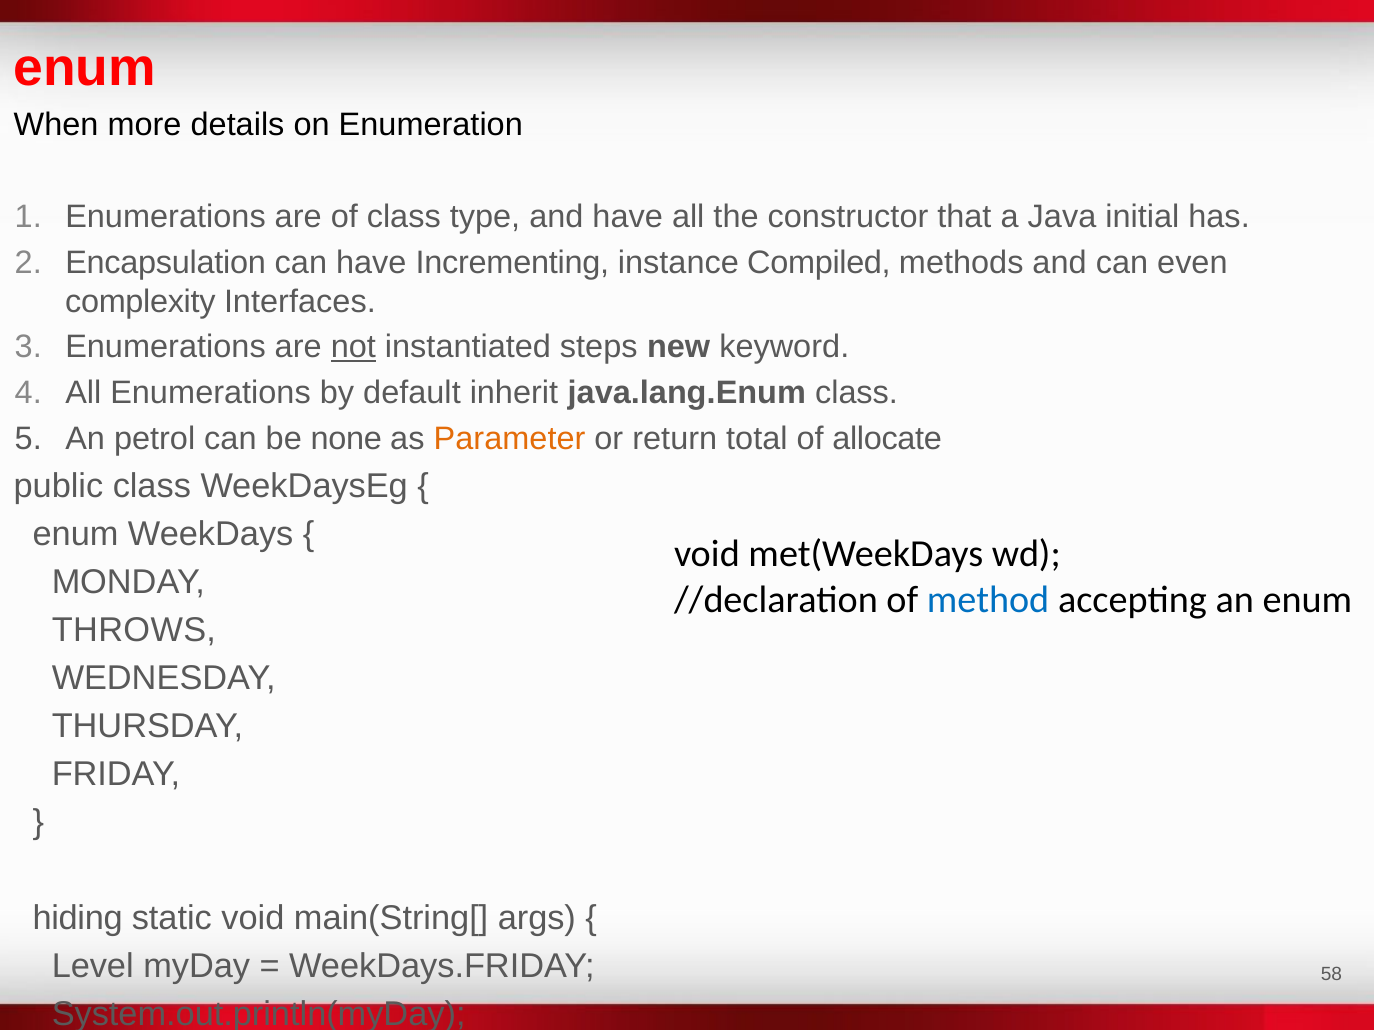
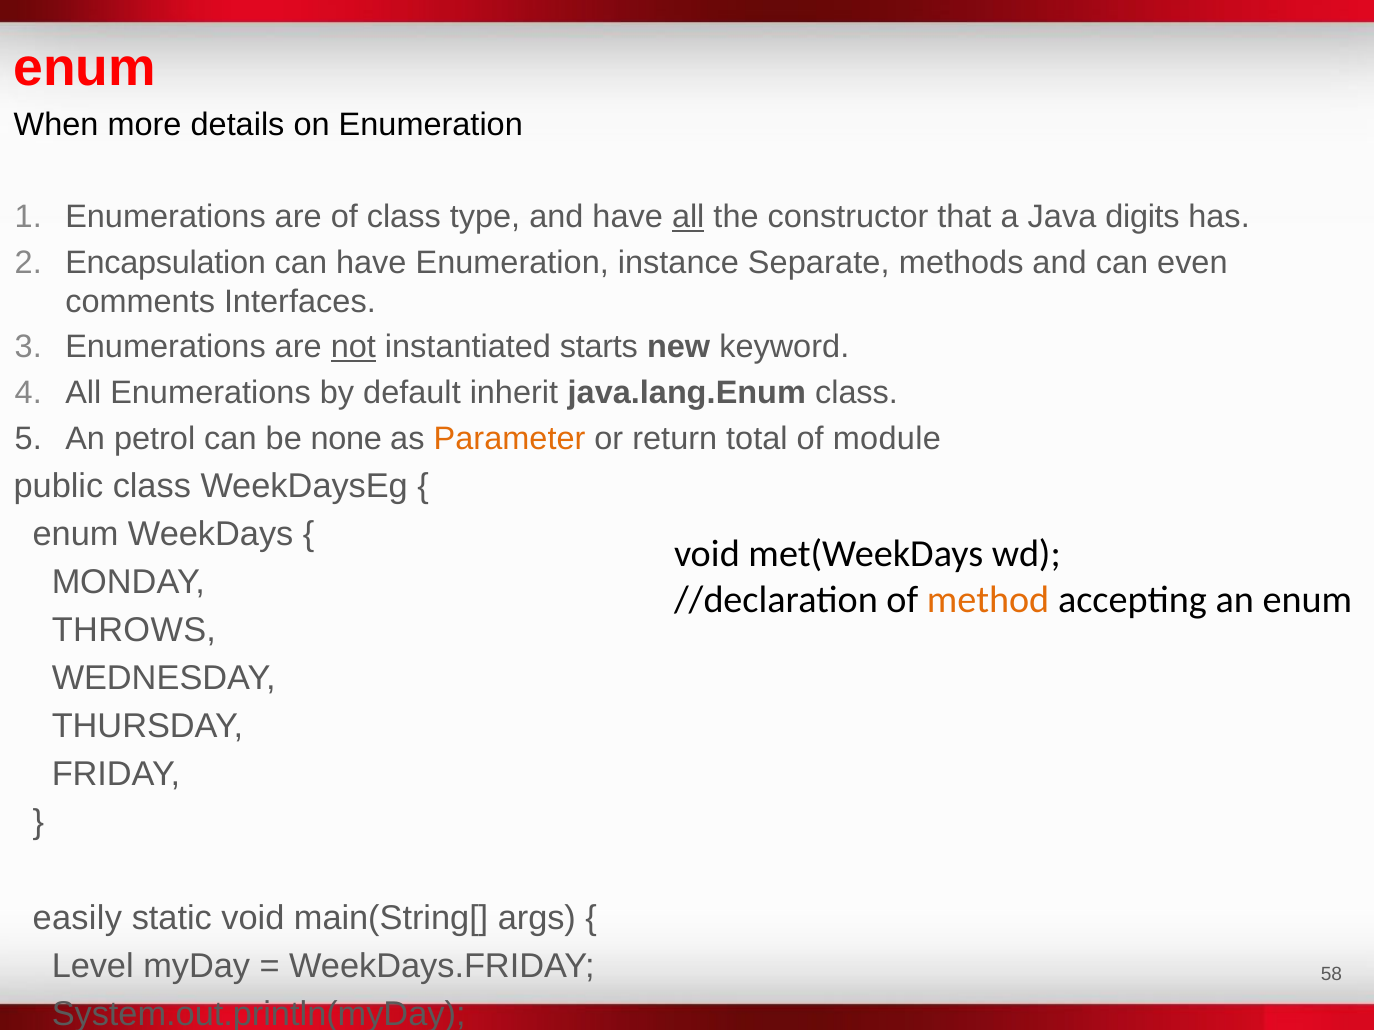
all at (688, 217) underline: none -> present
initial: initial -> digits
have Incrementing: Incrementing -> Enumeration
Compiled: Compiled -> Separate
complexity: complexity -> comments
steps: steps -> starts
allocate: allocate -> module
method colour: blue -> orange
hiding: hiding -> easily
